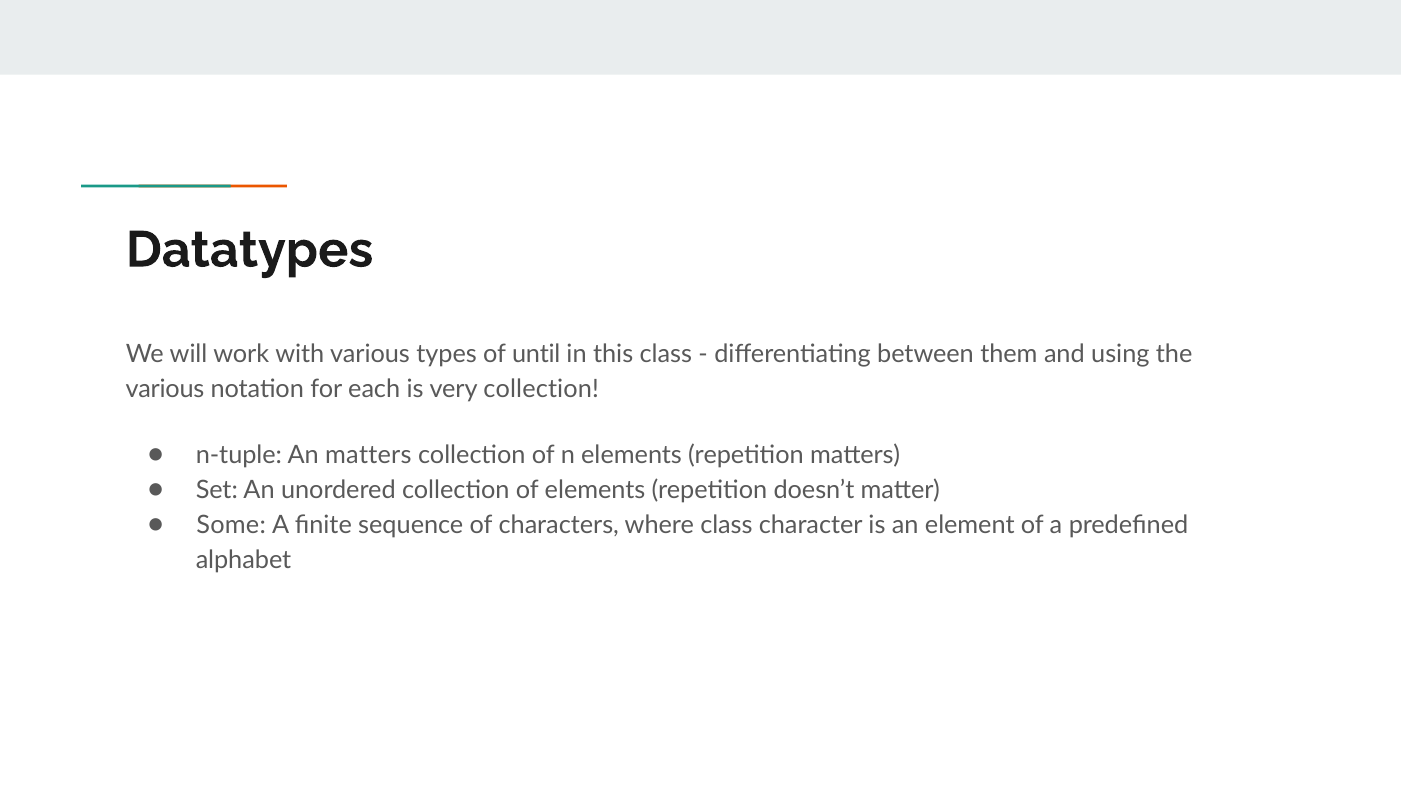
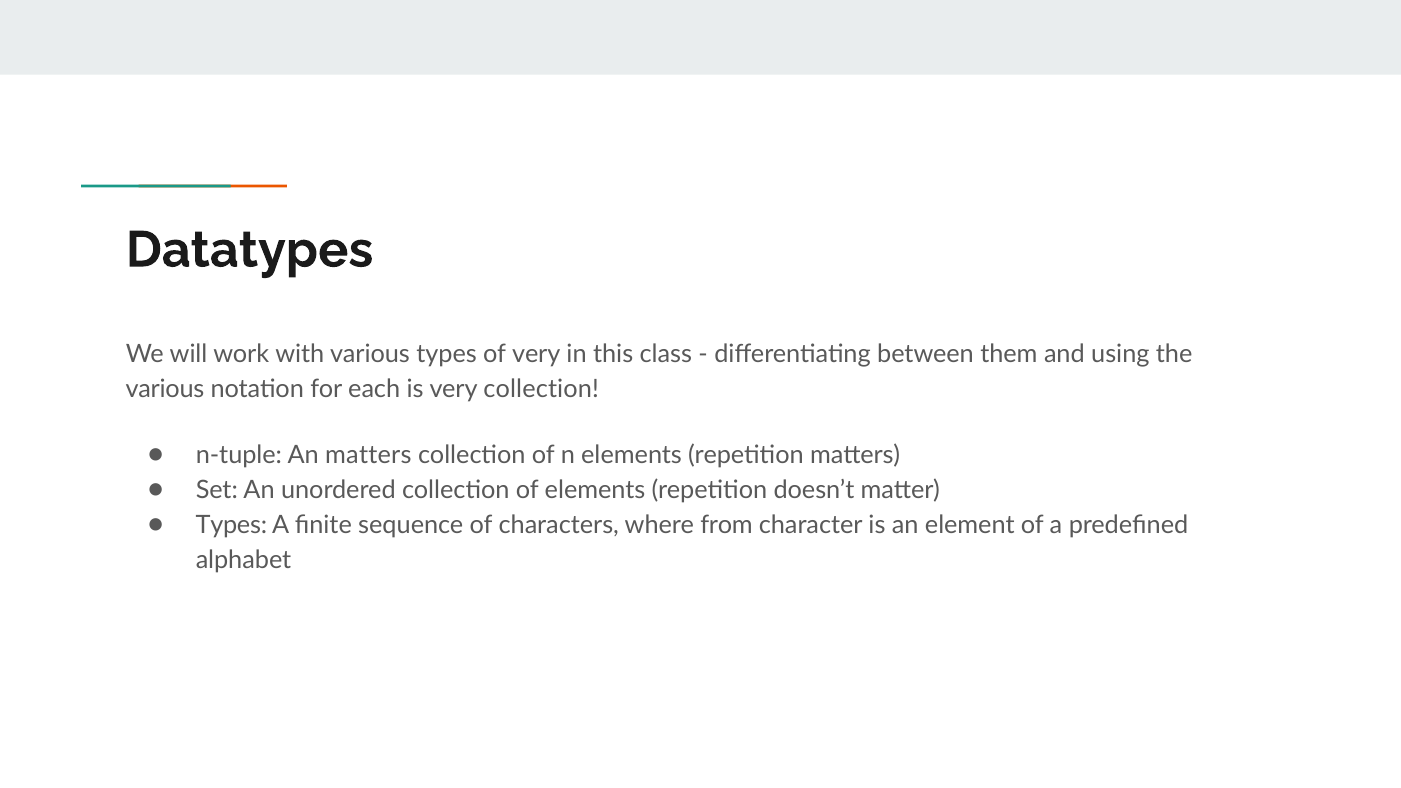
of until: until -> very
Some at (231, 525): Some -> Types
where class: class -> from
